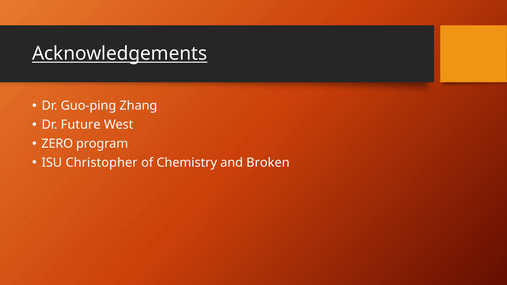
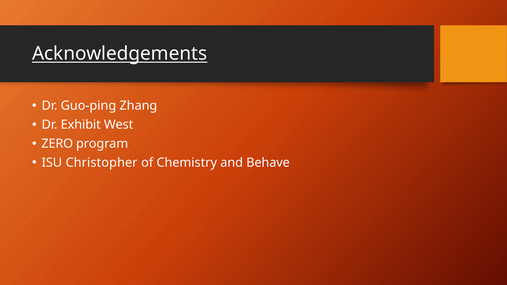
Future: Future -> Exhibit
Broken: Broken -> Behave
